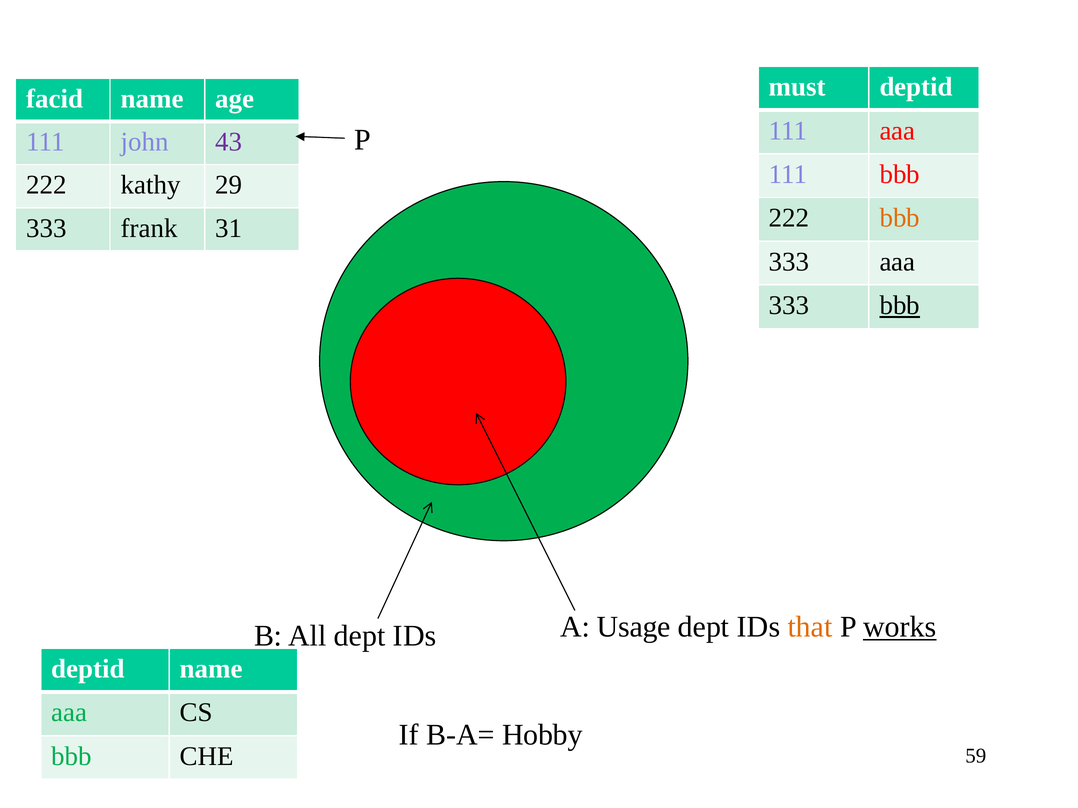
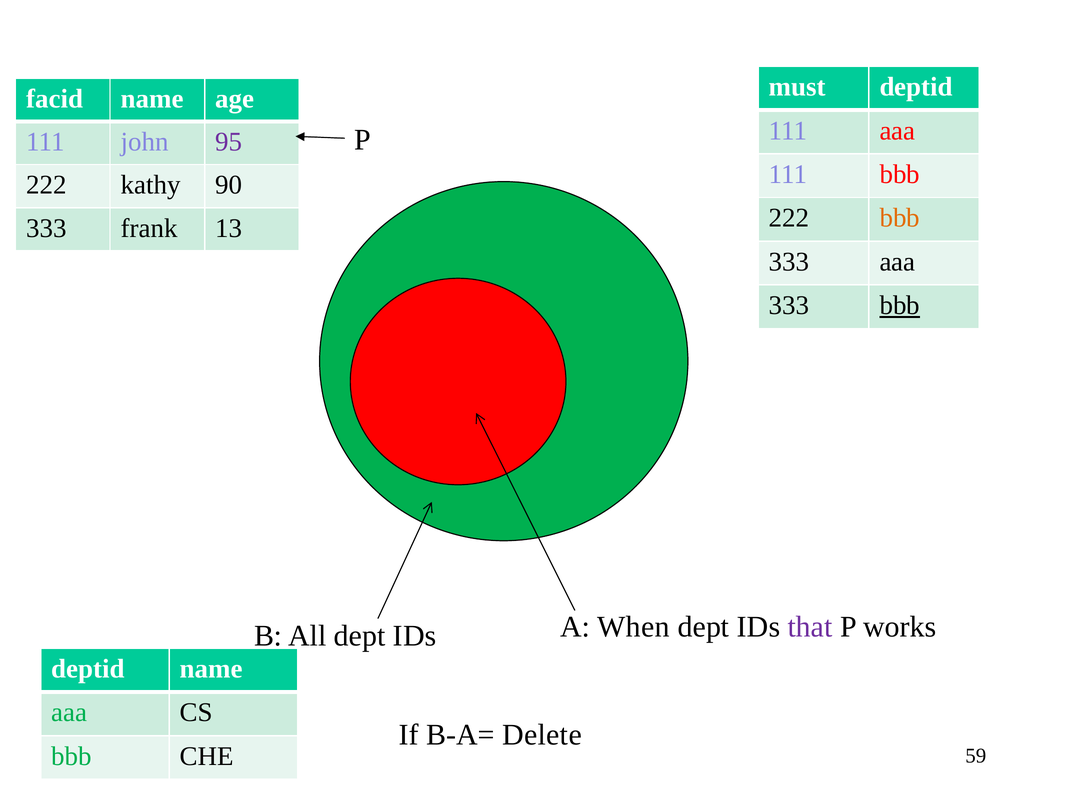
43: 43 -> 95
29: 29 -> 90
31: 31 -> 13
Usage: Usage -> When
that colour: orange -> purple
works underline: present -> none
Hobby: Hobby -> Delete
